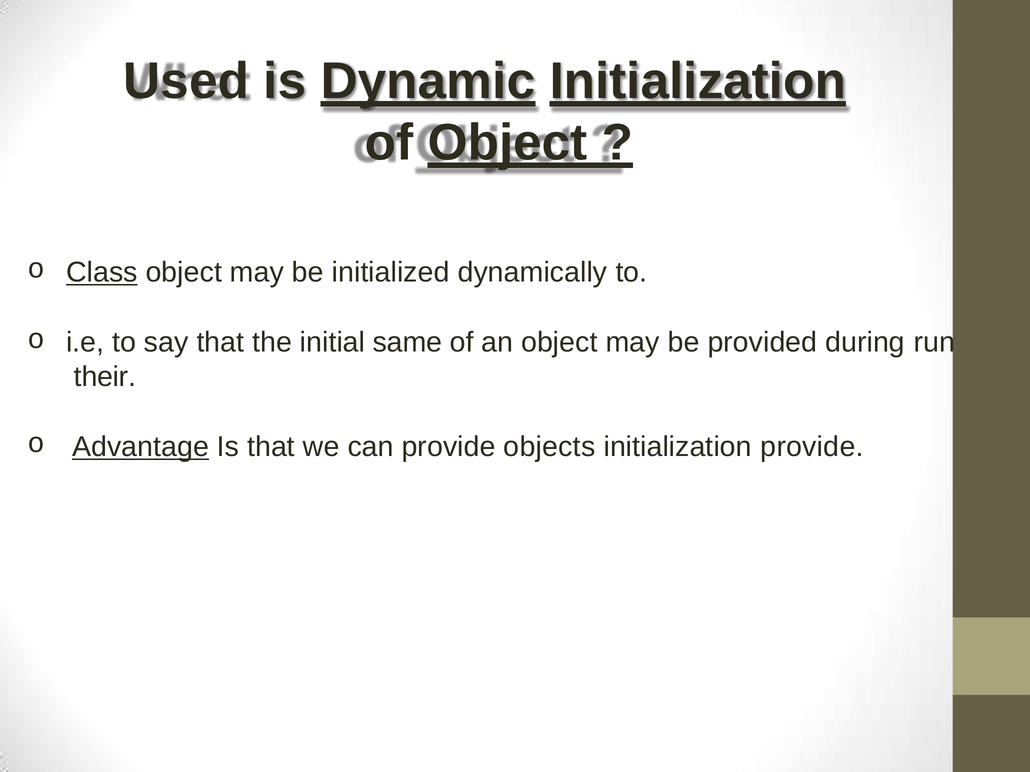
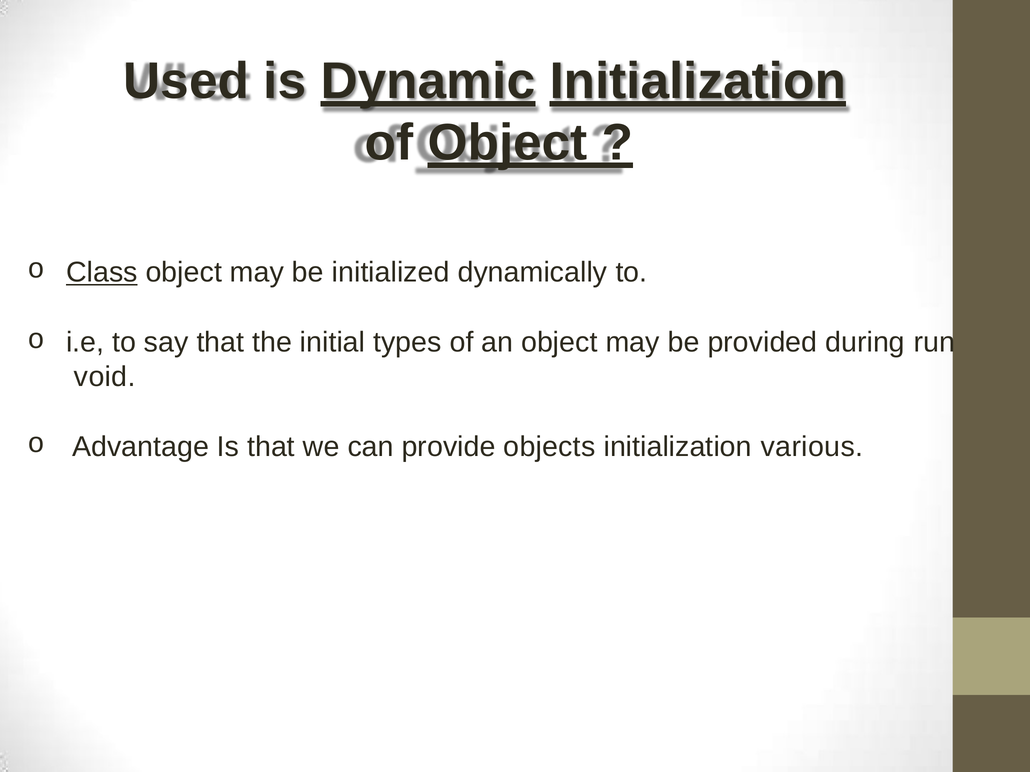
same: same -> types
their: their -> void
Advantage underline: present -> none
initialization provide: provide -> various
